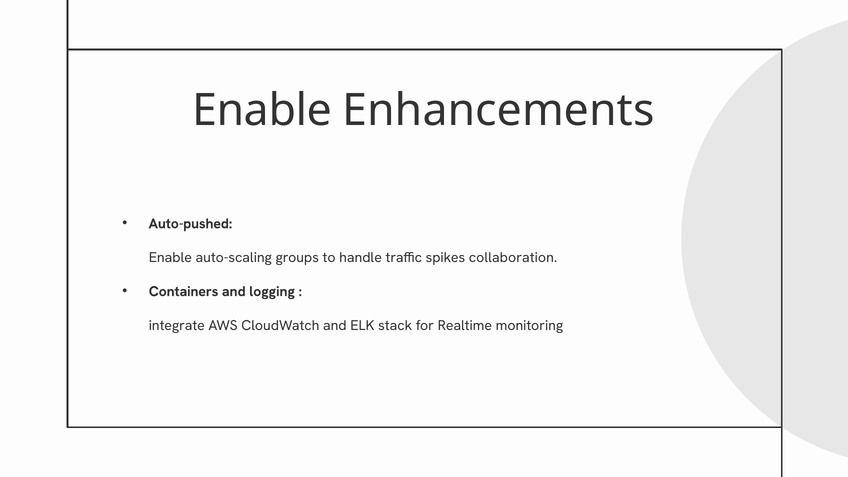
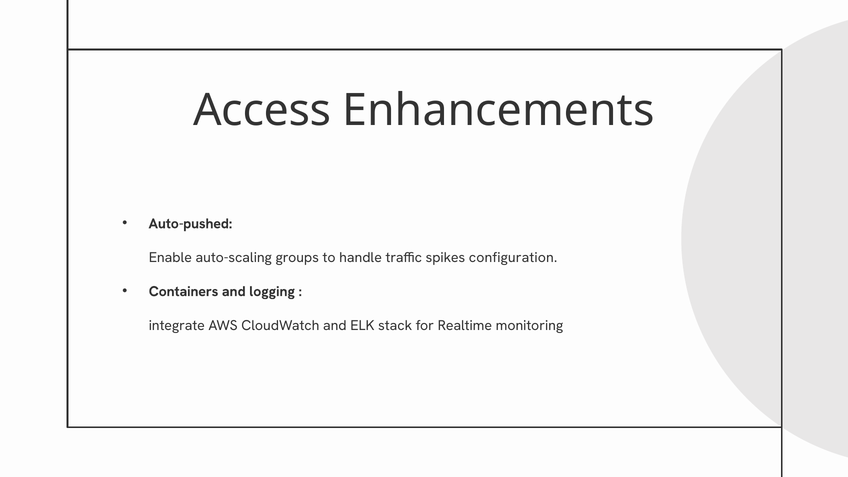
Enable at (262, 110): Enable -> Access
collaboration: collaboration -> configuration
